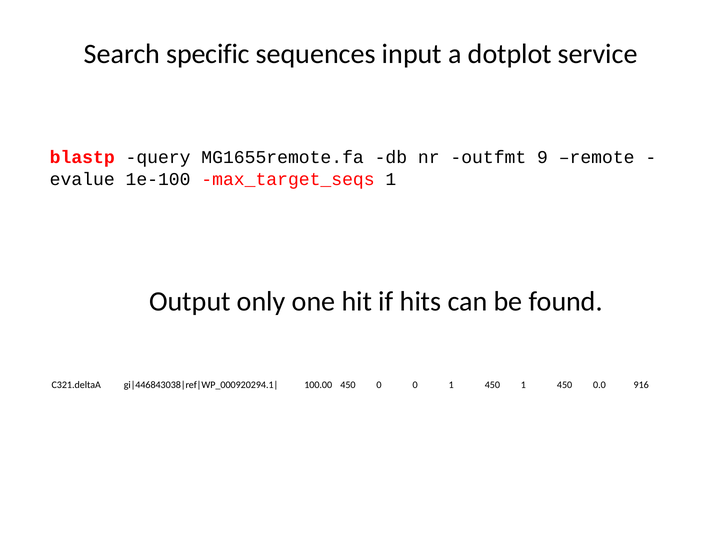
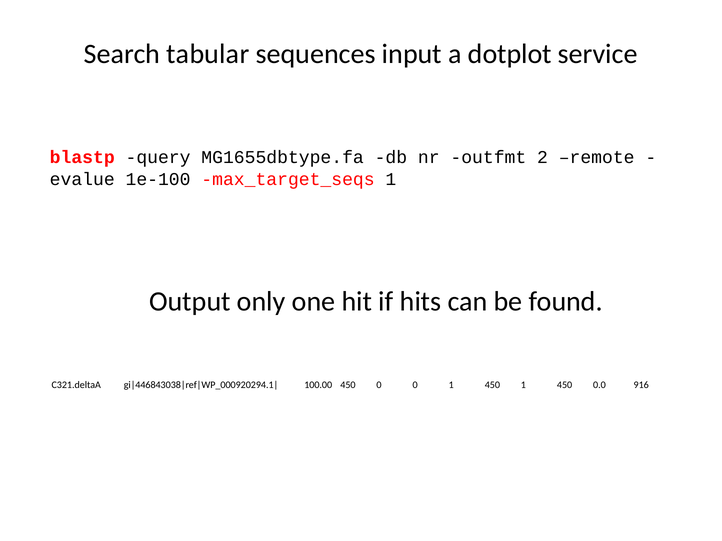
specific: specific -> tabular
MG1655remote.fa: MG1655remote.fa -> MG1655dbtype.fa
9: 9 -> 2
